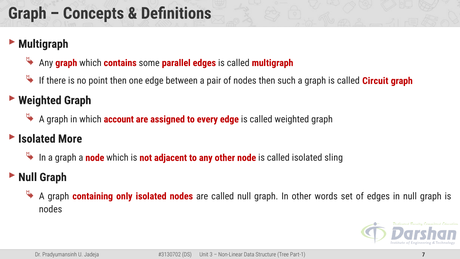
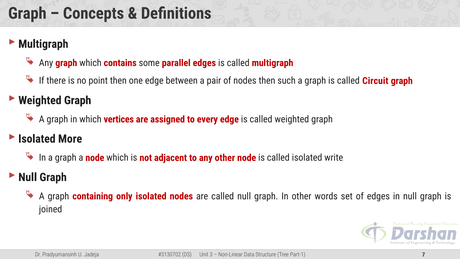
account: account -> vertices
sling: sling -> write
nodes at (51, 209): nodes -> joined
